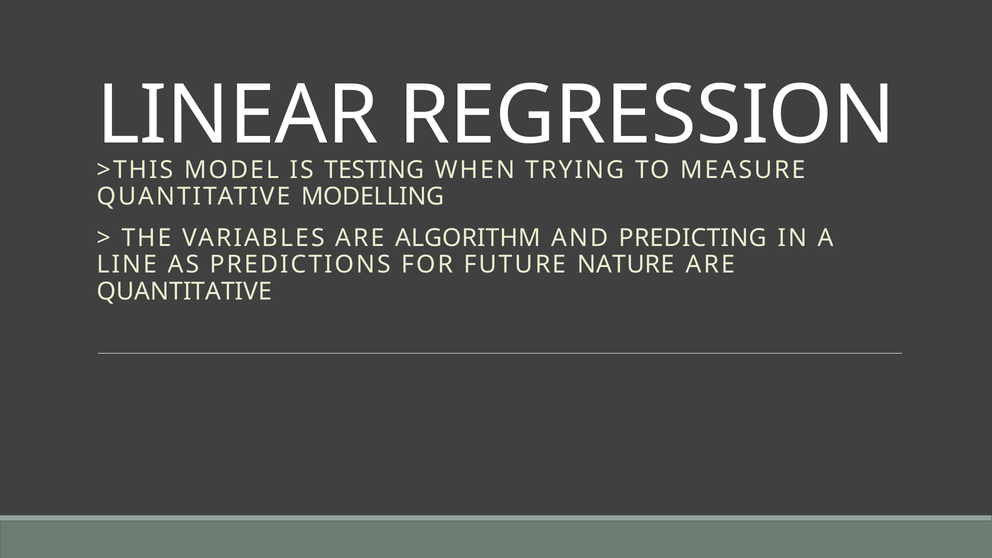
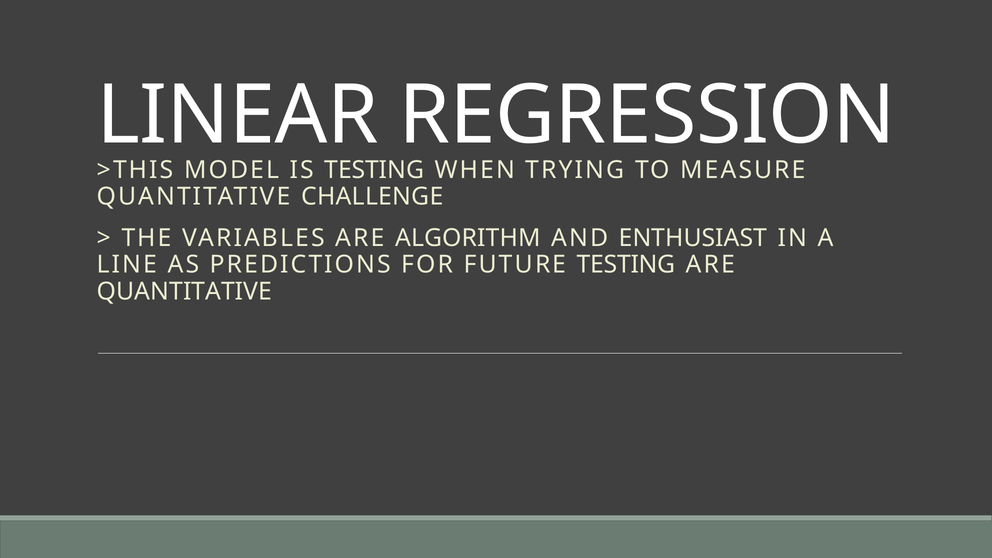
MODELLING: MODELLING -> CHALLENGE
PREDICTING: PREDICTING -> ENTHUSIAST
FUTURE NATURE: NATURE -> TESTING
